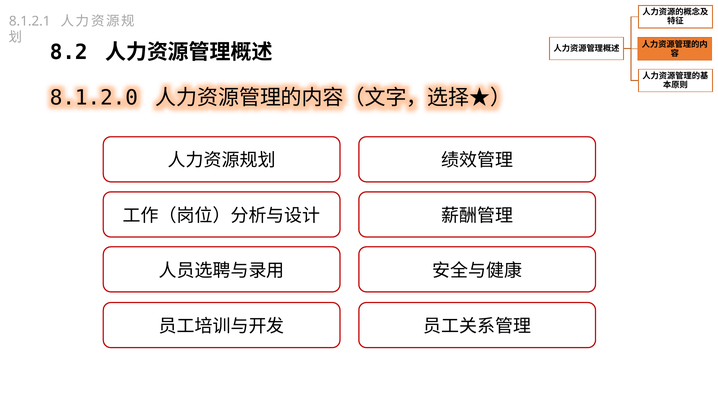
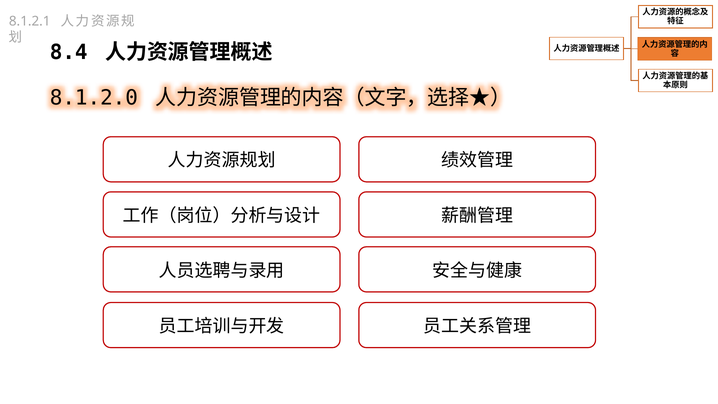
8.2: 8.2 -> 8.4
